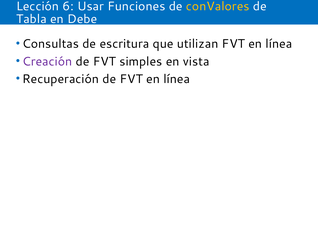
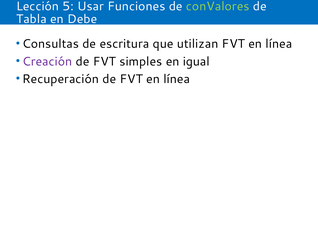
6: 6 -> 5
conValores colour: yellow -> light green
vista: vista -> igual
